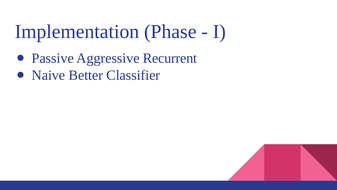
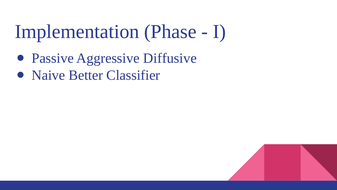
Recurrent: Recurrent -> Diffusive
